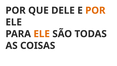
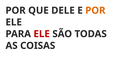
ELE at (42, 34) colour: orange -> red
